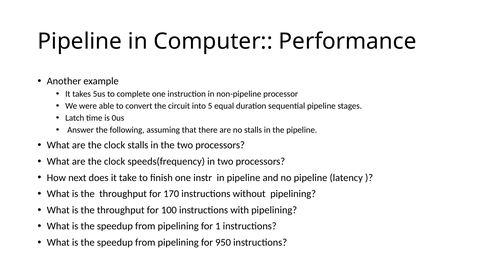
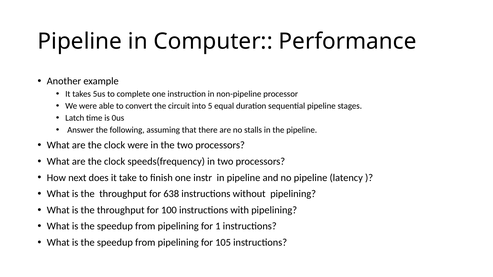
clock stalls: stalls -> were
170: 170 -> 638
950: 950 -> 105
